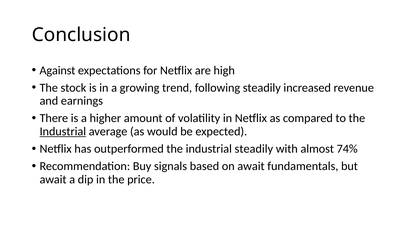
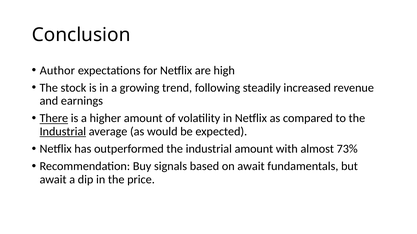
Against: Against -> Author
There underline: none -> present
industrial steadily: steadily -> amount
74%: 74% -> 73%
